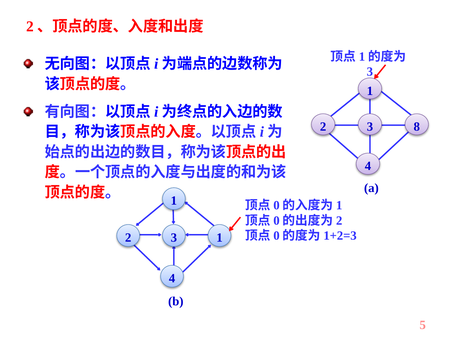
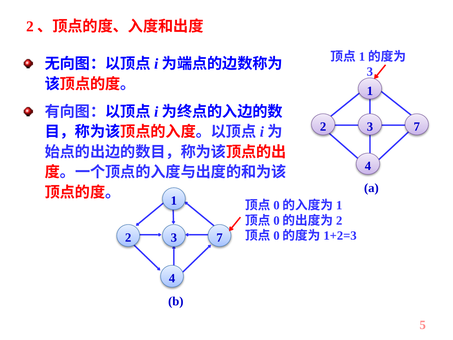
8 at (417, 127): 8 -> 7
1 at (220, 237): 1 -> 7
